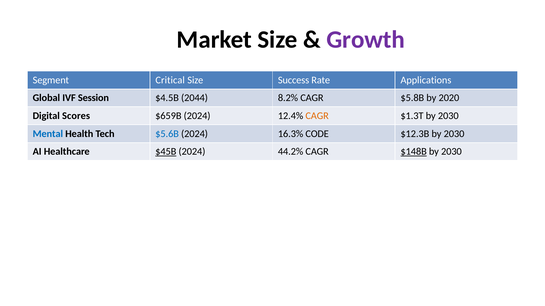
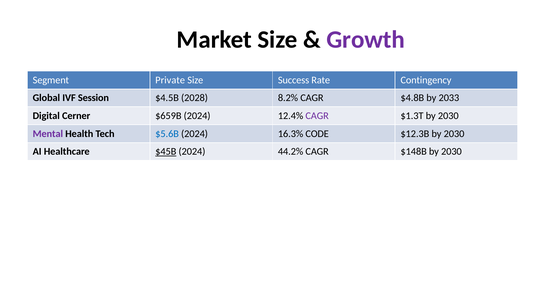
Critical: Critical -> Private
Applications: Applications -> Contingency
2044: 2044 -> 2028
$5.8B: $5.8B -> $4.8B
2020: 2020 -> 2033
Scores: Scores -> Cerner
CAGR at (317, 116) colour: orange -> purple
Mental colour: blue -> purple
$148B underline: present -> none
